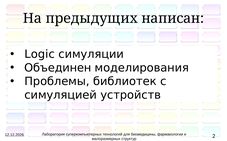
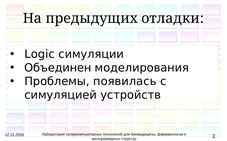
написан: написан -> отладки
библиотек: библиотек -> появилась
